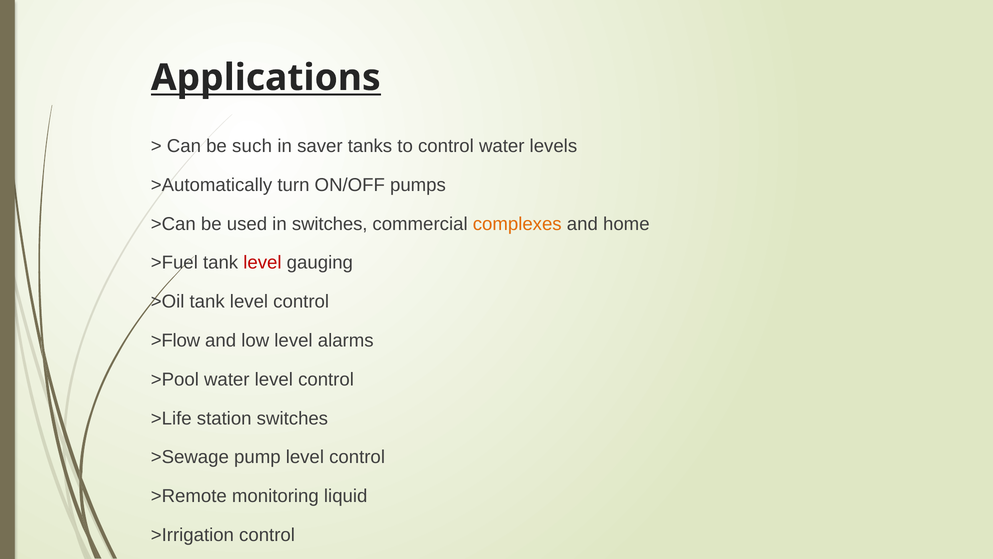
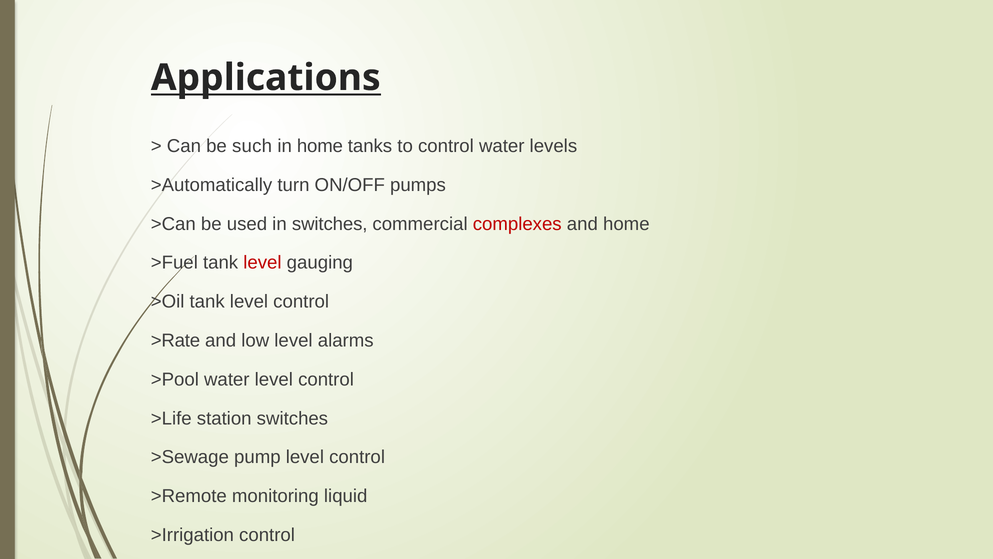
in saver: saver -> home
complexes colour: orange -> red
>Flow: >Flow -> >Rate
